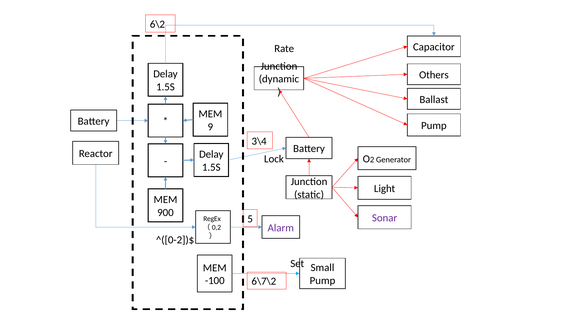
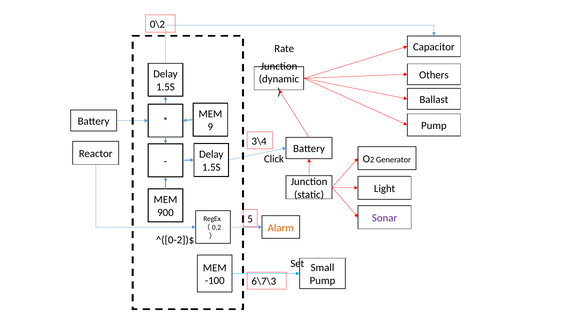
6\2: 6\2 -> 0\2
Lock: Lock -> Click
Alarm colour: purple -> orange
6\7\2: 6\7\2 -> 6\7\3
